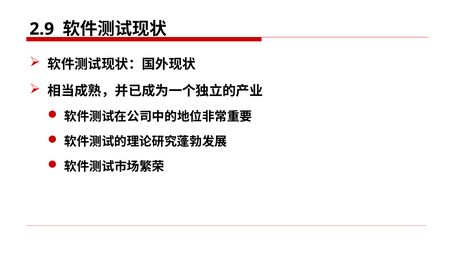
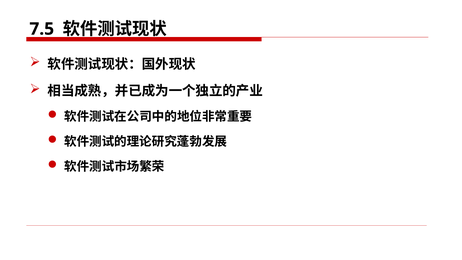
2.9: 2.9 -> 7.5
